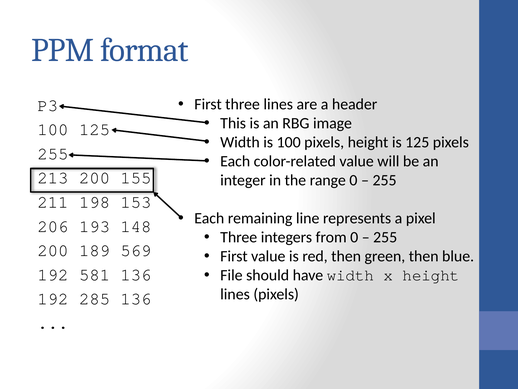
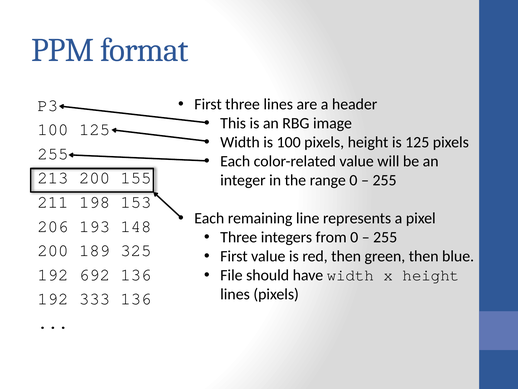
569: 569 -> 325
581: 581 -> 692
285: 285 -> 333
